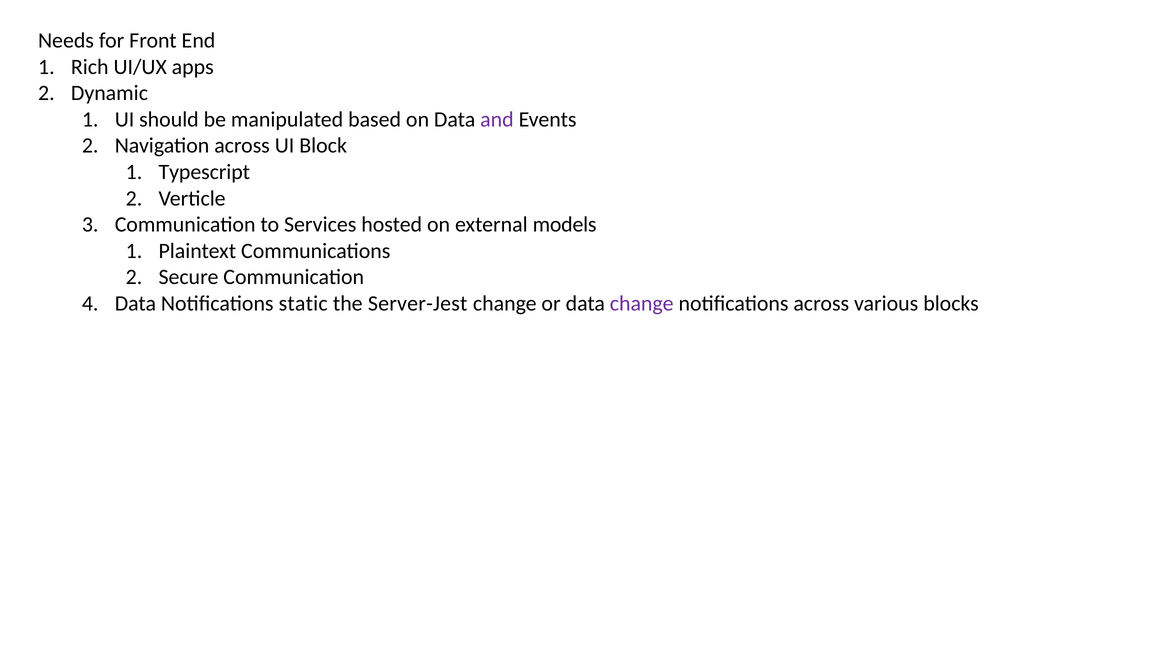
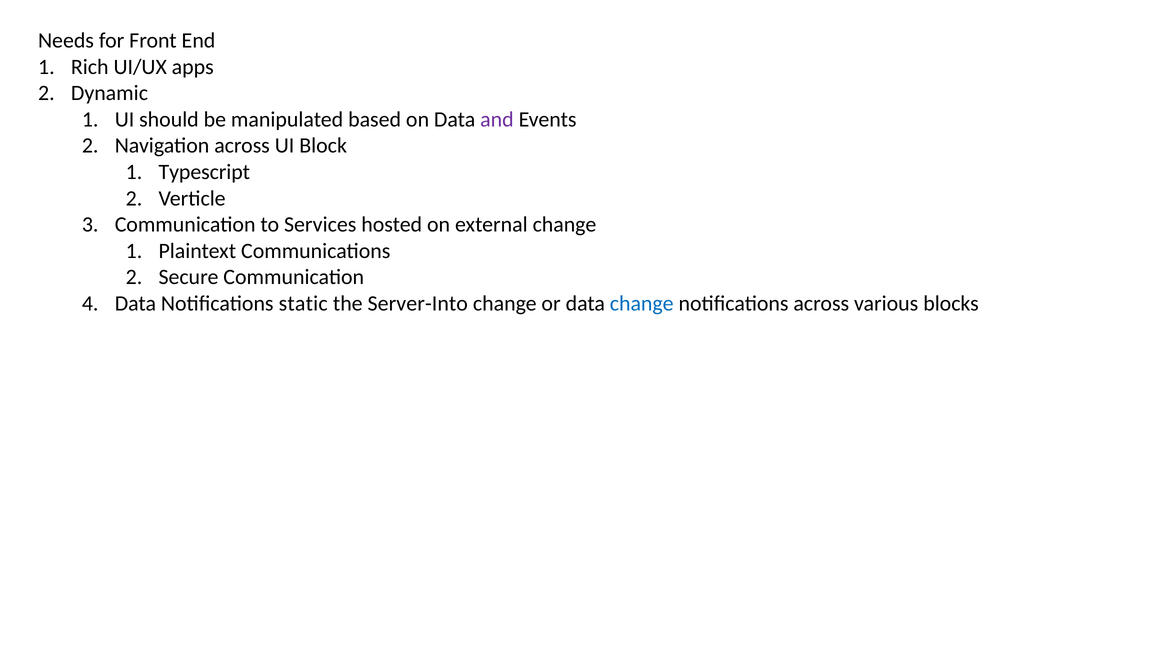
external models: models -> change
Server-Jest: Server-Jest -> Server-Into
change at (642, 303) colour: purple -> blue
